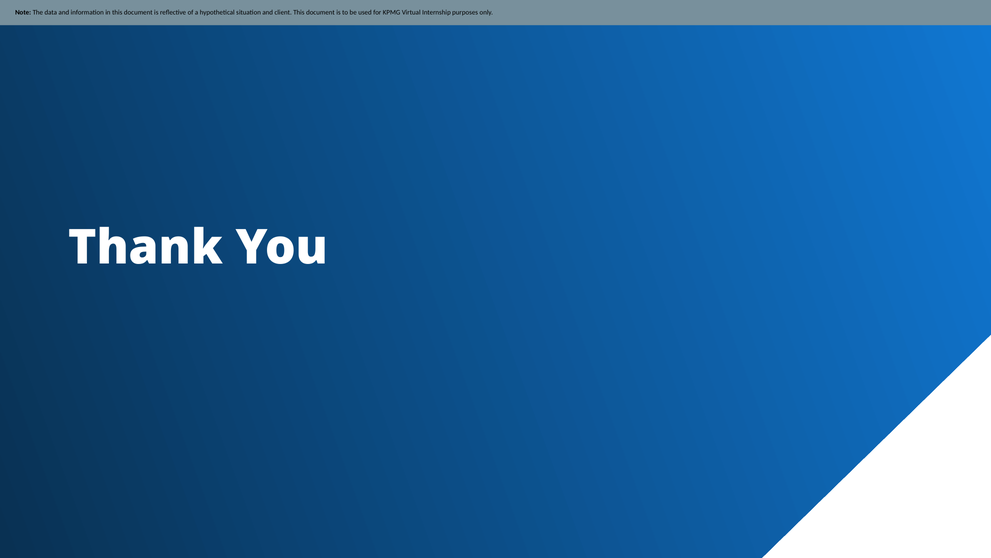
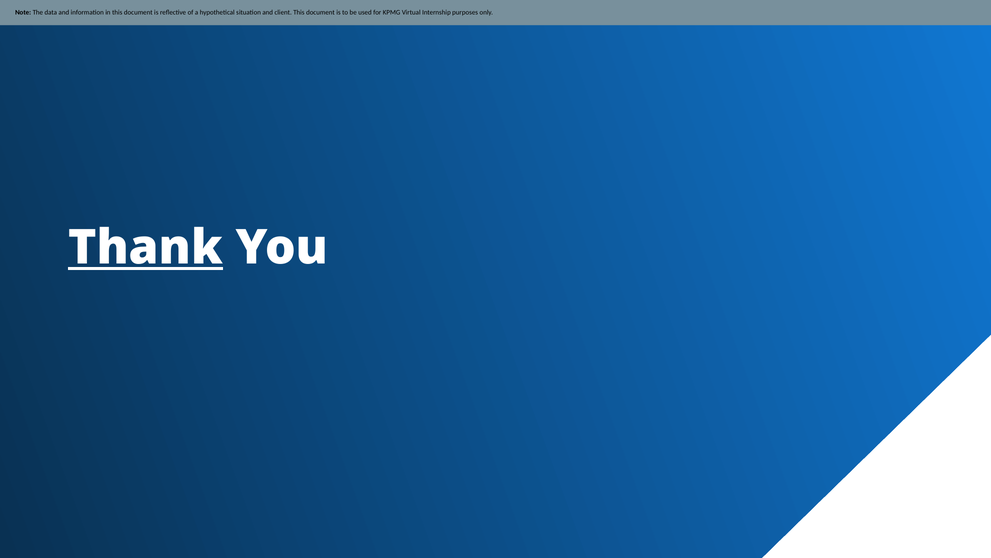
Thank underline: none -> present
